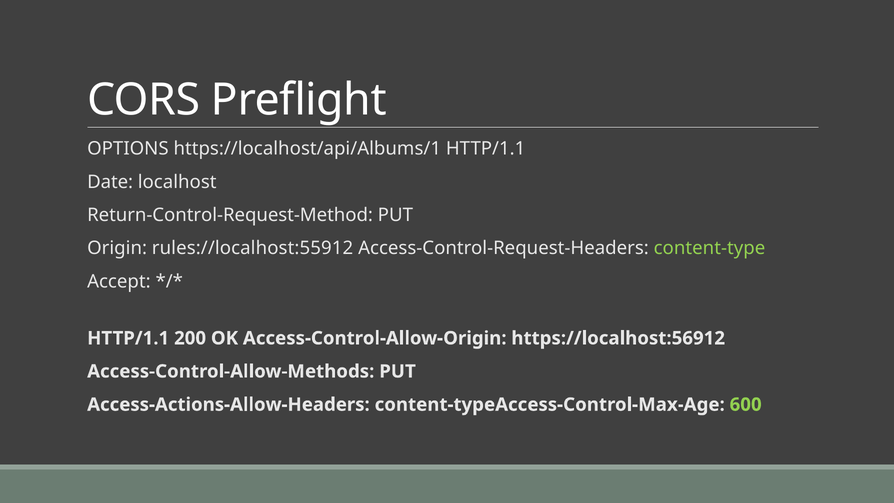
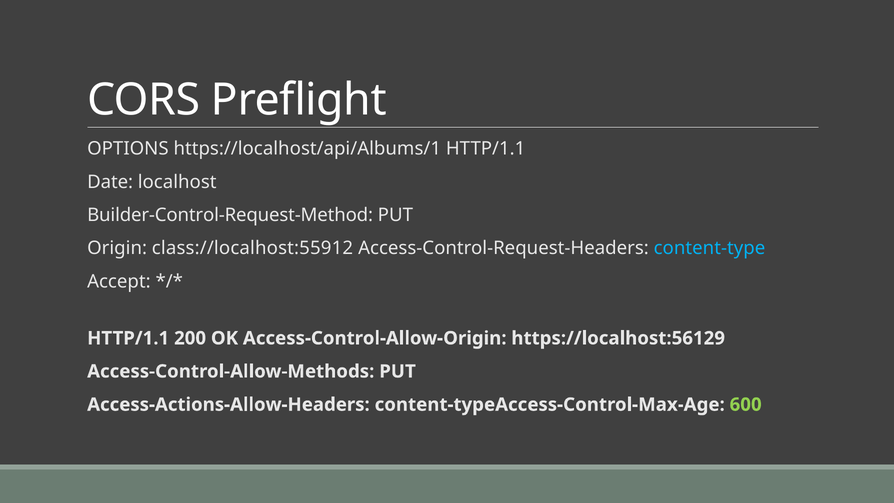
Return-Control-Request-Method: Return-Control-Request-Method -> Builder-Control-Request-Method
rules://localhost:55912: rules://localhost:55912 -> class://localhost:55912
content-type colour: light green -> light blue
https://localhost:56912: https://localhost:56912 -> https://localhost:56129
